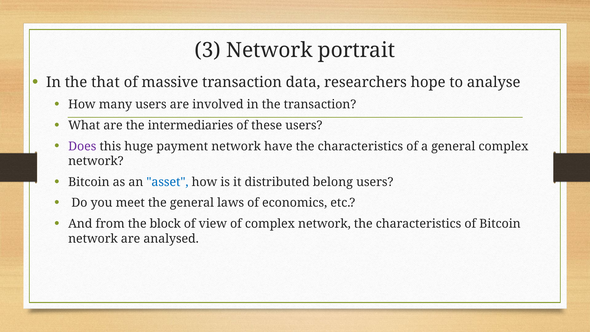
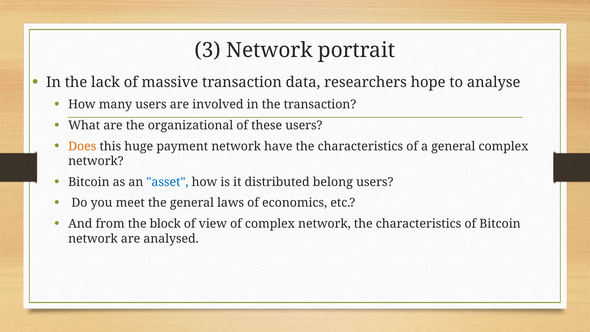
that: that -> lack
intermediaries: intermediaries -> organizational
Does colour: purple -> orange
